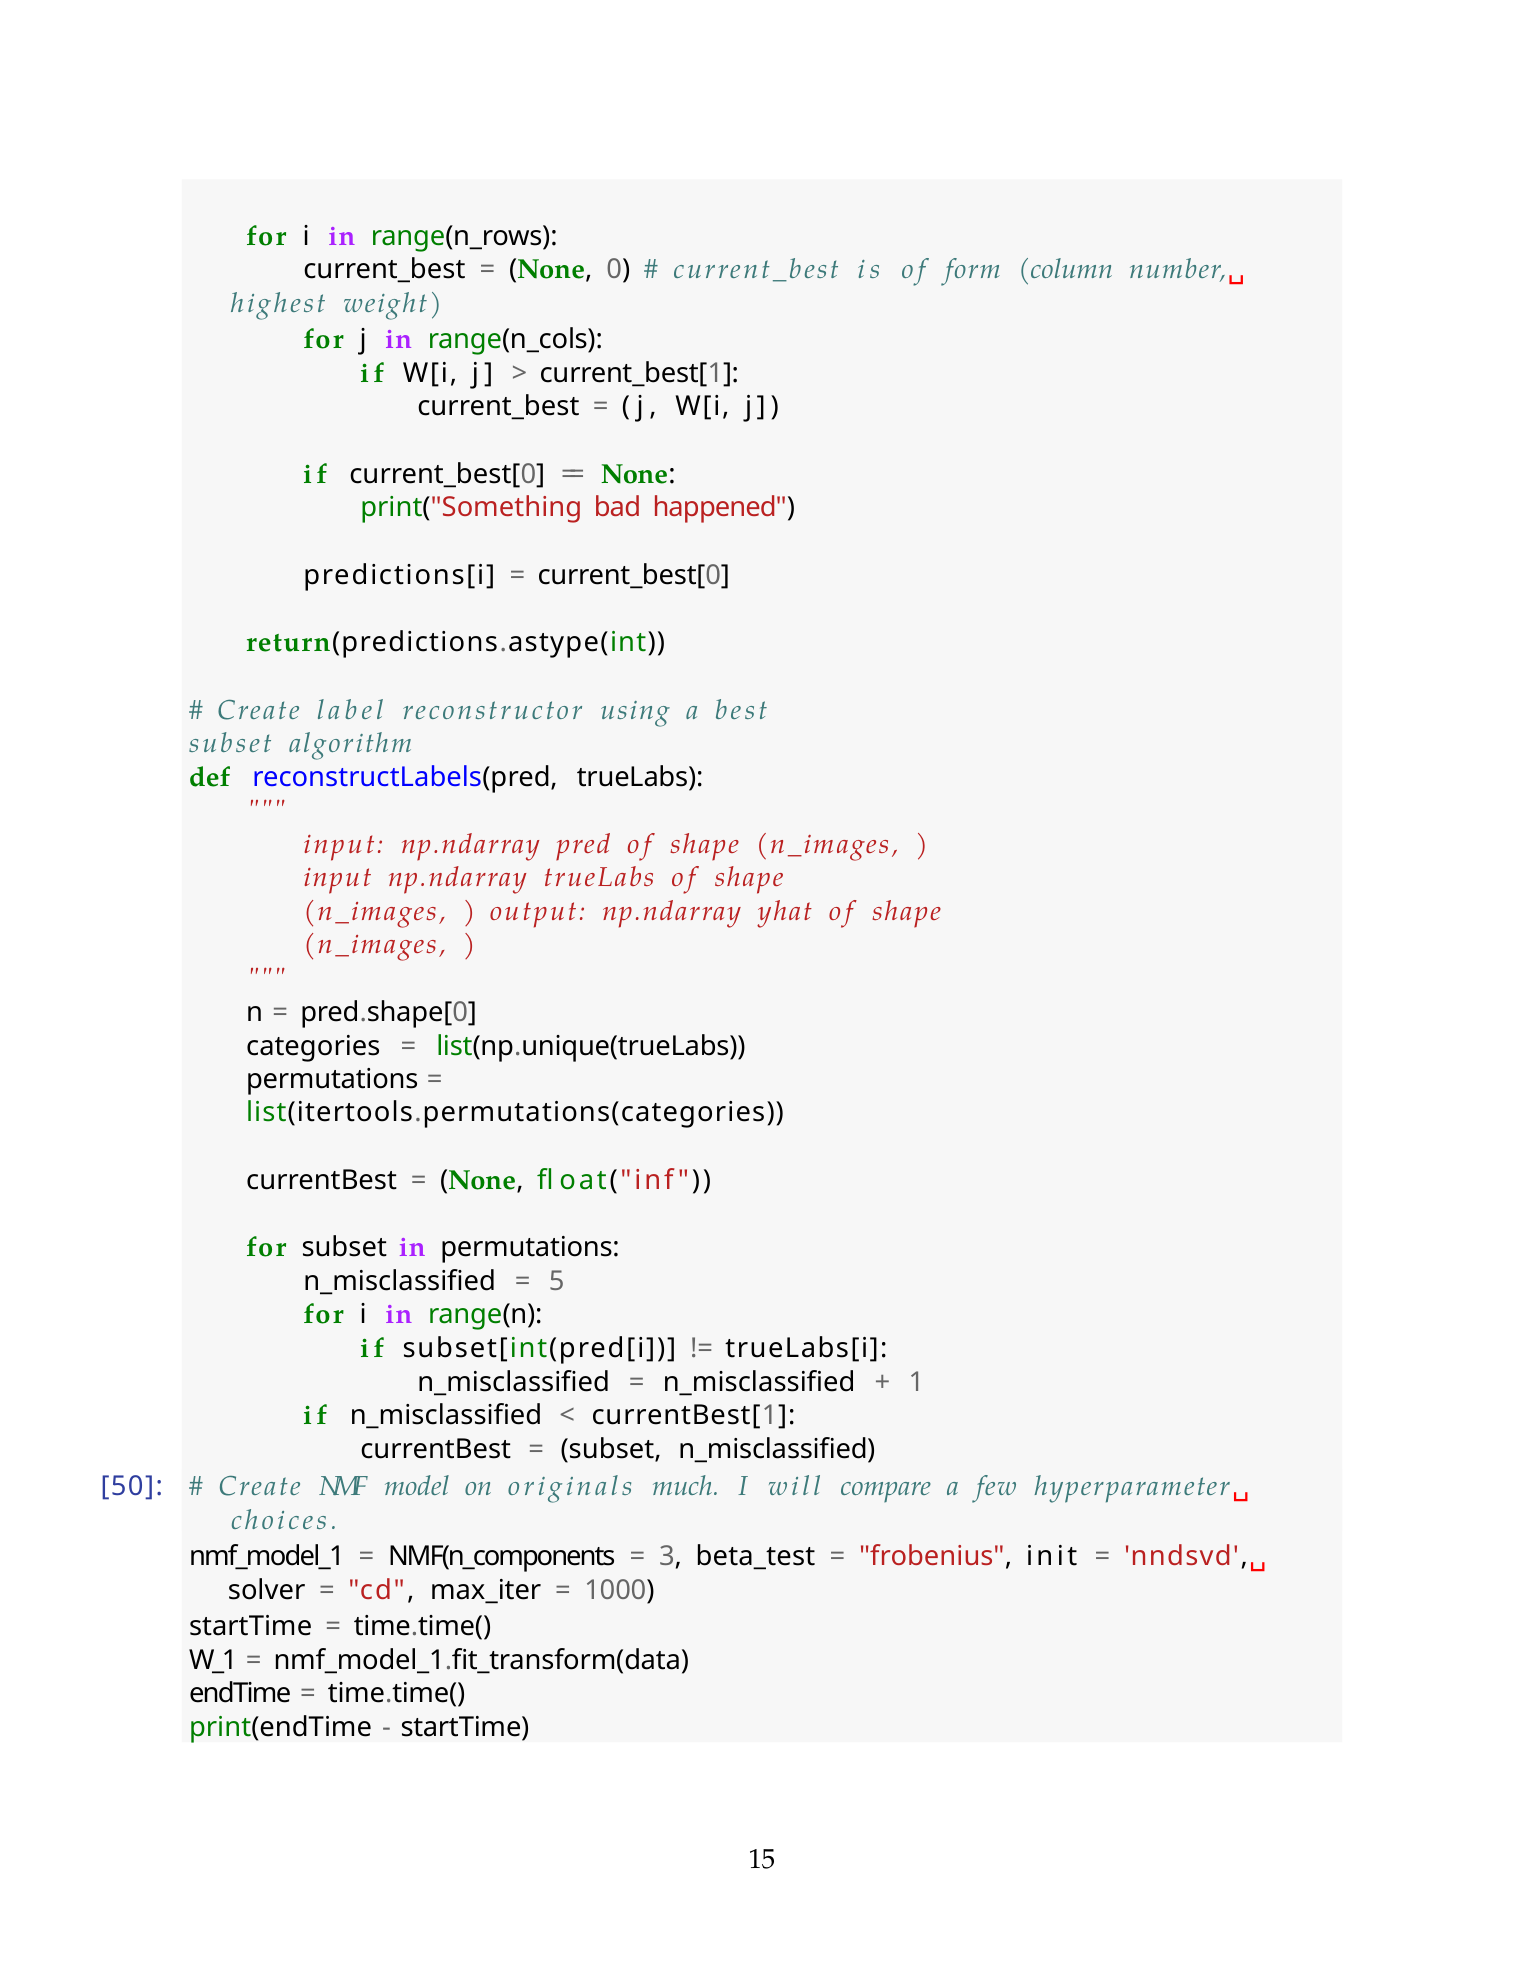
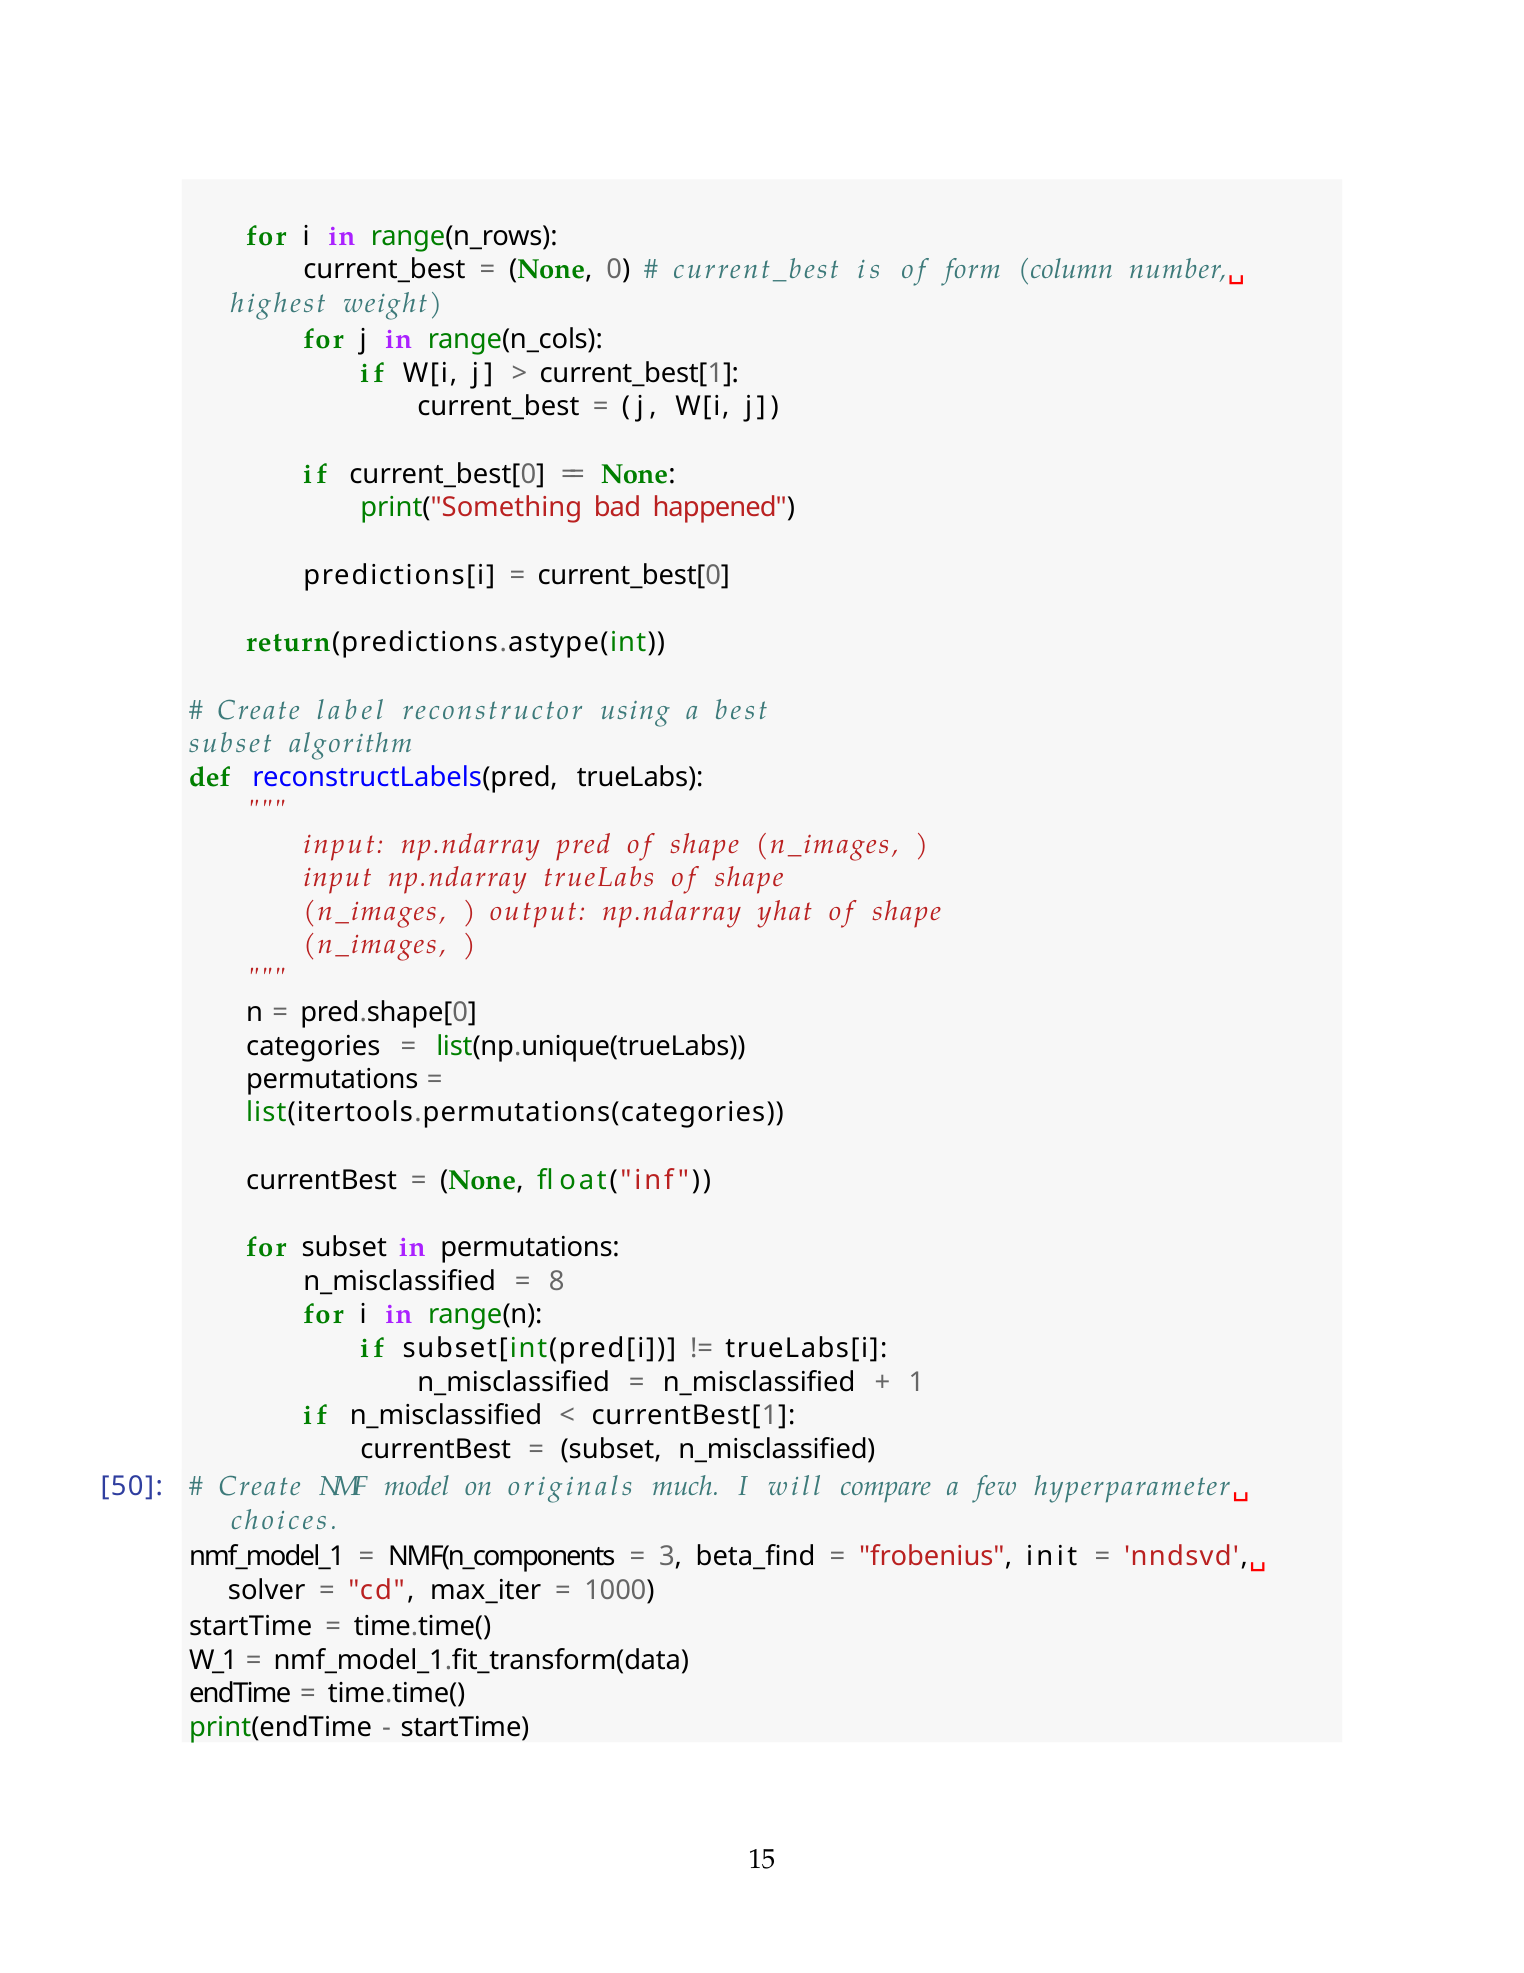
5: 5 -> 8
beta_test: beta_test -> beta_find
